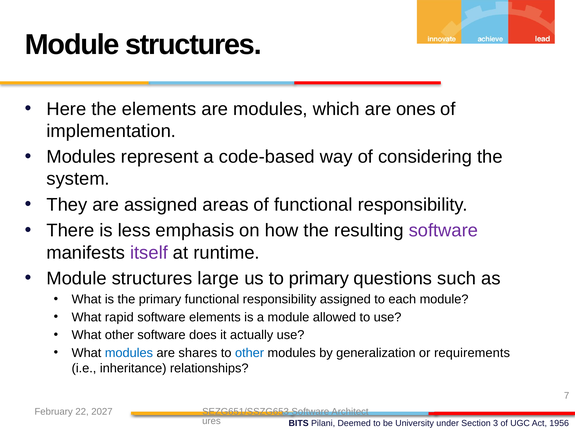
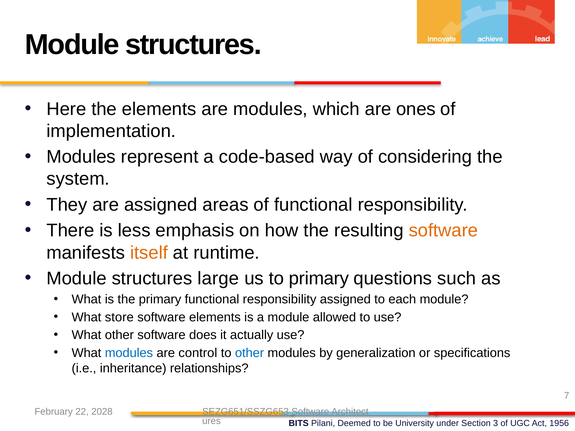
software at (443, 231) colour: purple -> orange
itself colour: purple -> orange
rapid: rapid -> store
shares: shares -> control
requirements: requirements -> specifications
2027: 2027 -> 2028
